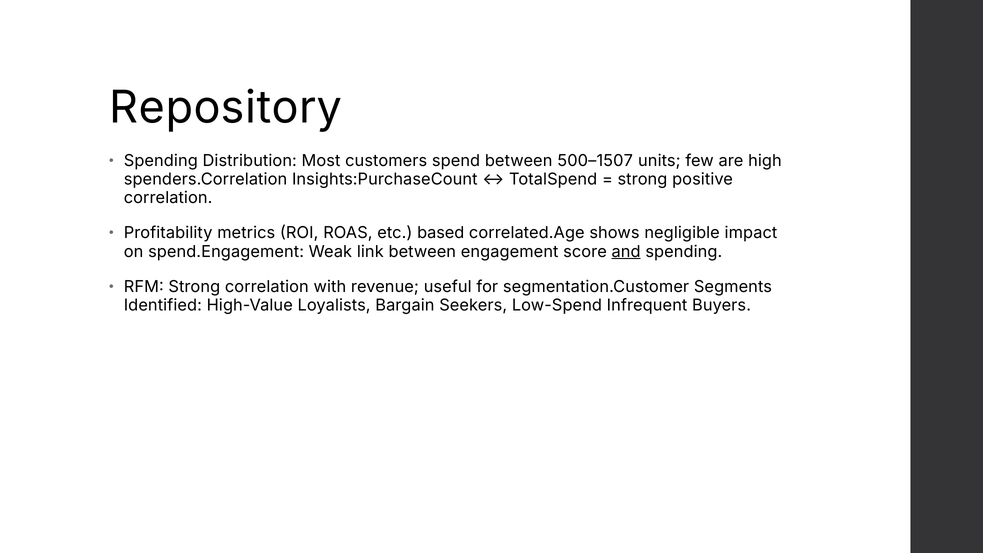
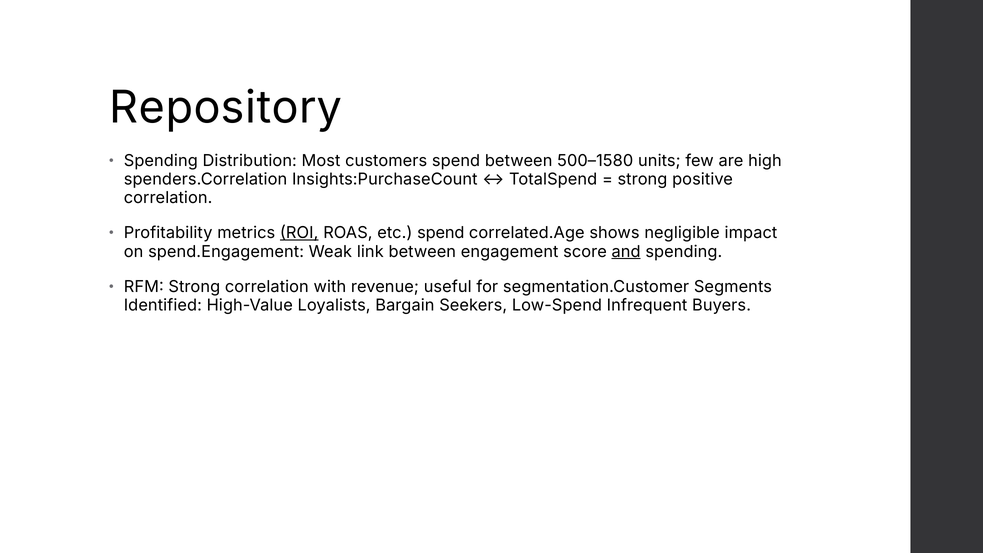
500–1507: 500–1507 -> 500–1580
ROI underline: none -> present
etc based: based -> spend
